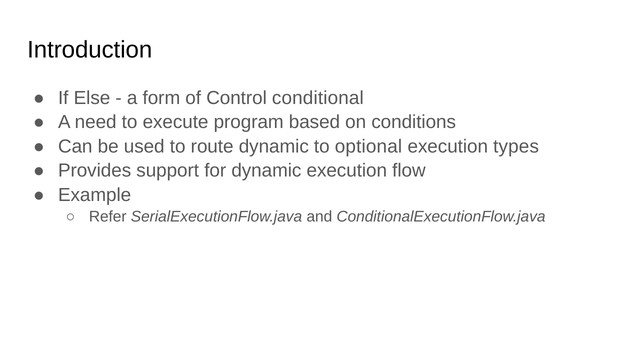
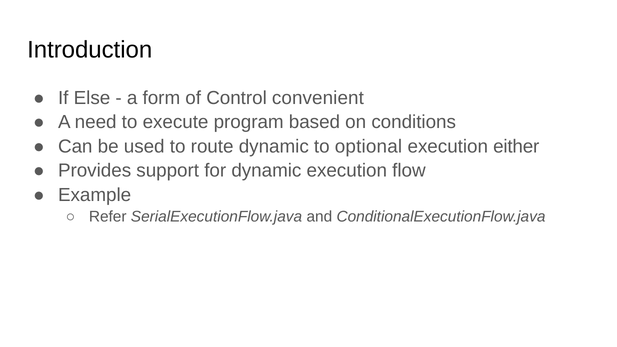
conditional: conditional -> convenient
types: types -> either
